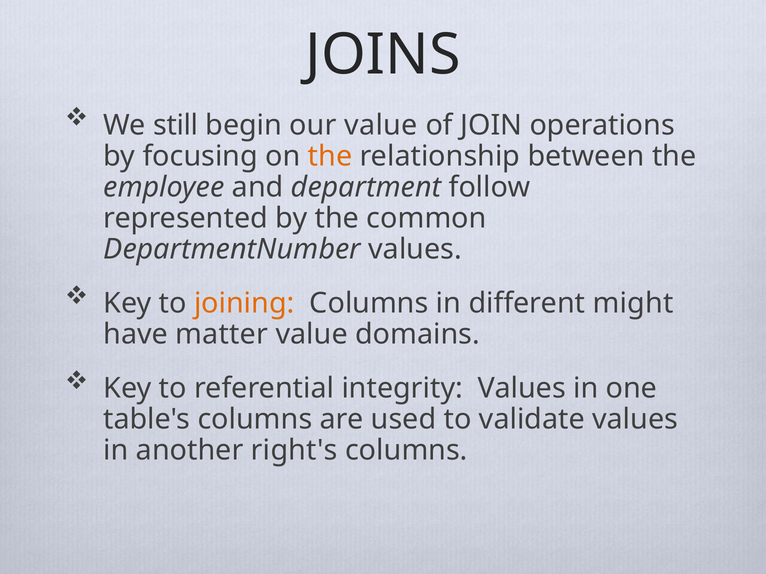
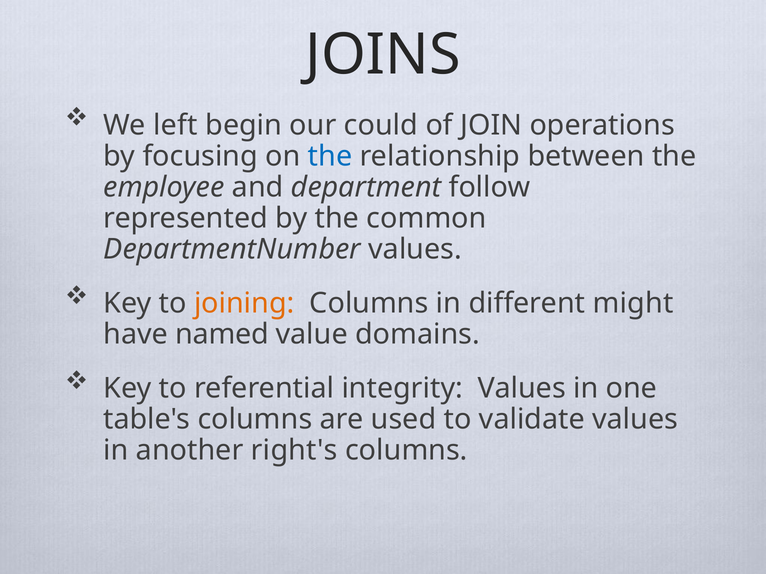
still: still -> left
our value: value -> could
the at (330, 156) colour: orange -> blue
matter: matter -> named
